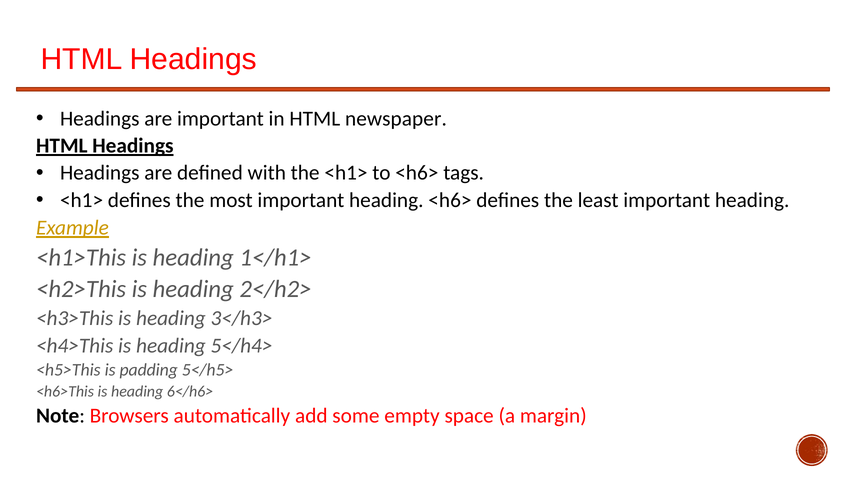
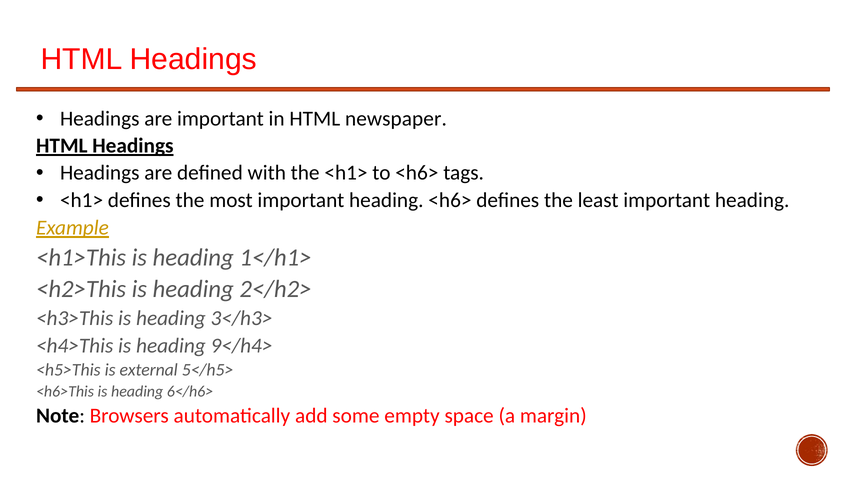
5</h4>: 5</h4> -> 9</h4>
padding: padding -> external
